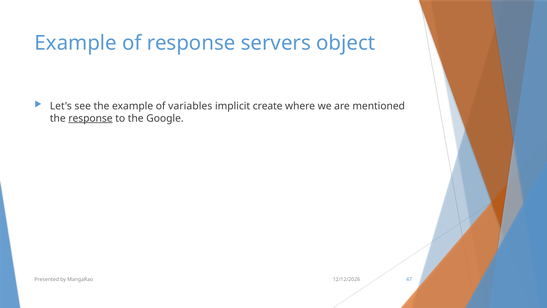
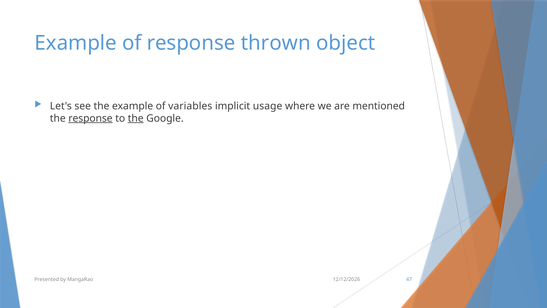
servers: servers -> thrown
create: create -> usage
the at (136, 118) underline: none -> present
